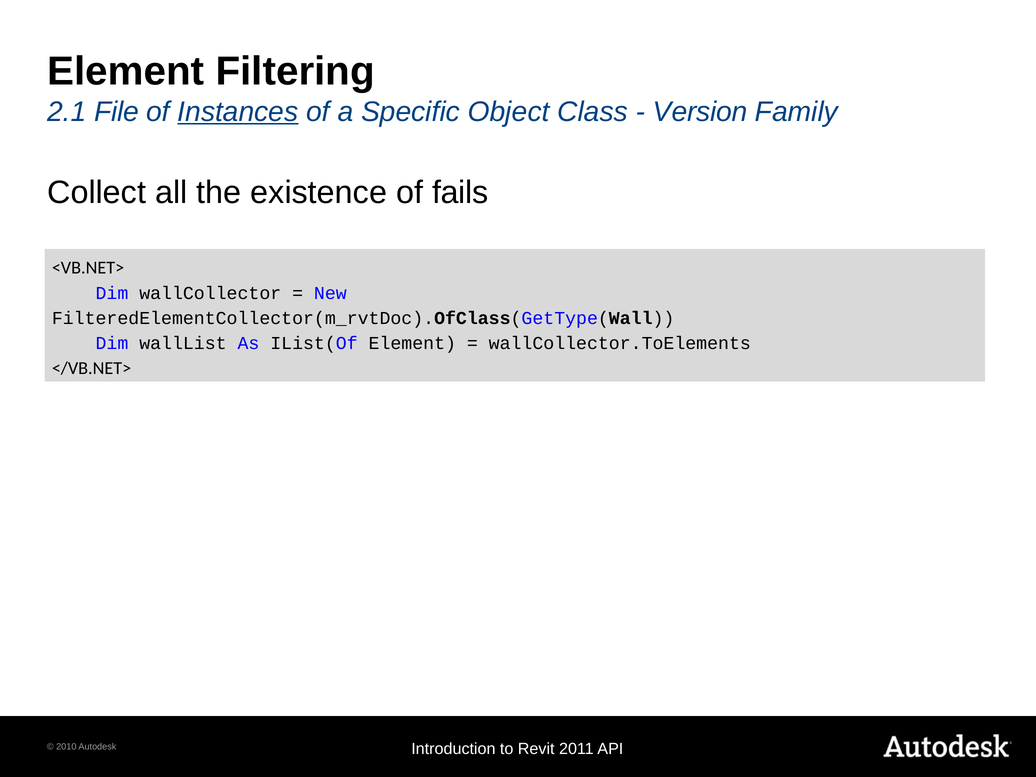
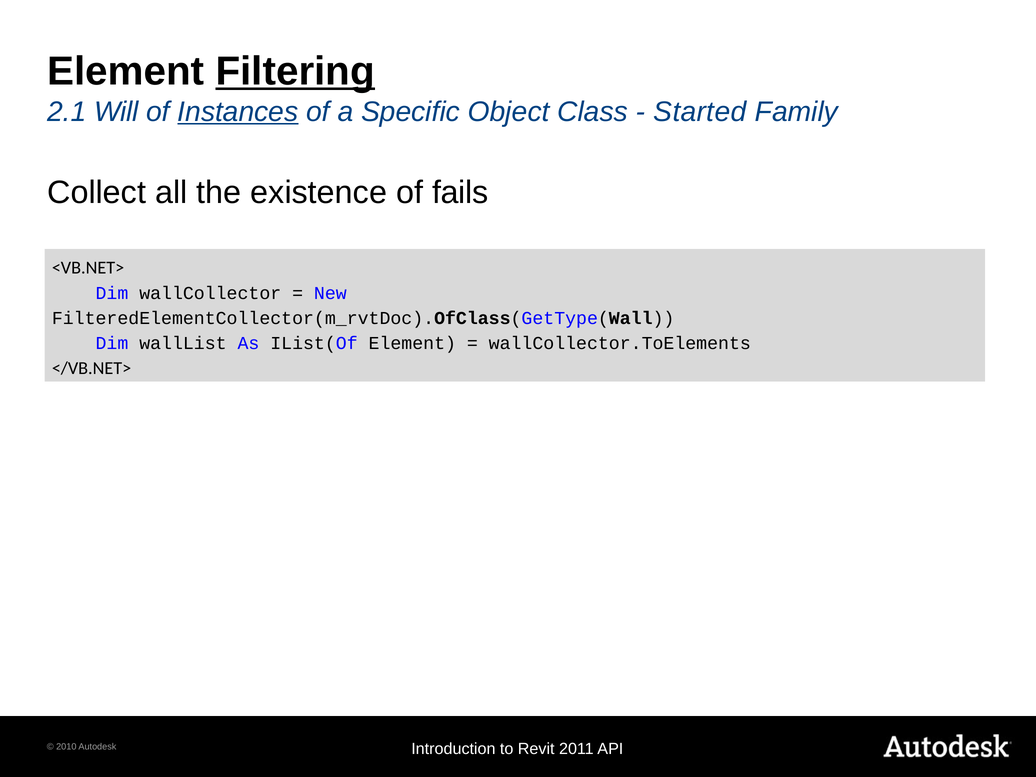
Filtering underline: none -> present
File: File -> Will
Version: Version -> Started
